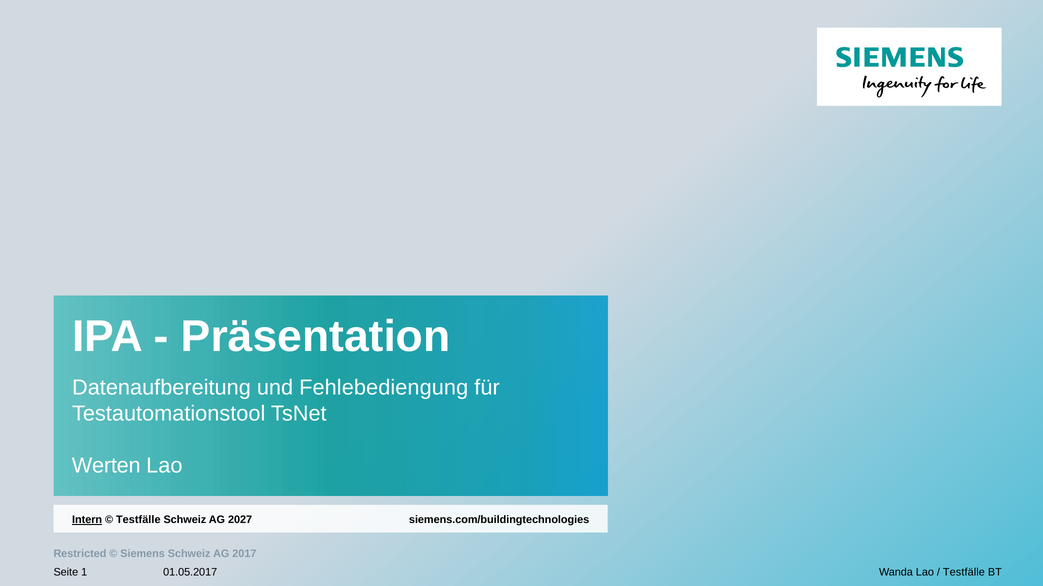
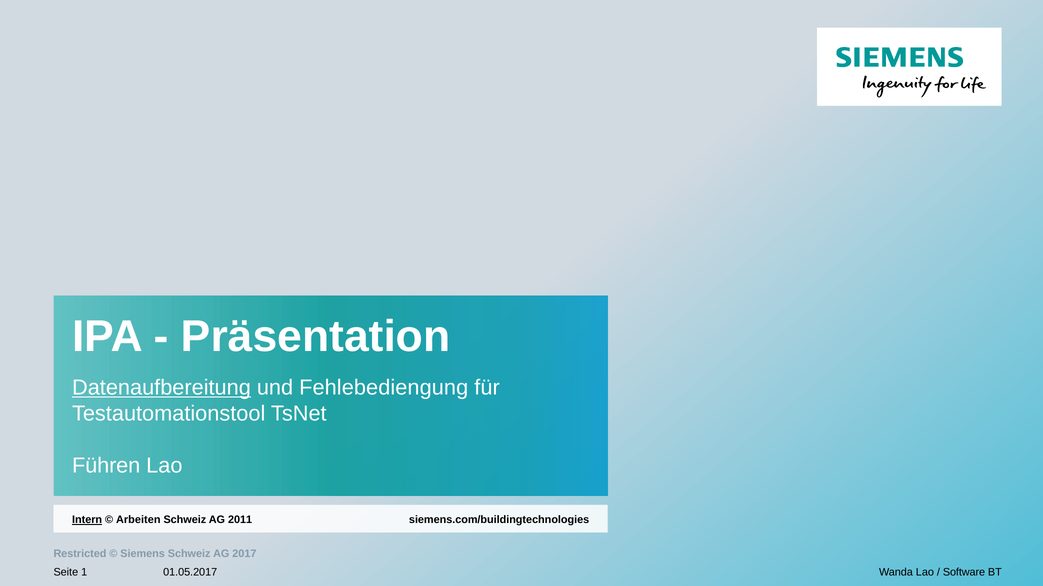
Datenaufbereitung underline: none -> present
Werten: Werten -> Führen
Testfälle at (138, 520): Testfälle -> Arbeiten
2027: 2027 -> 2011
Testfälle at (964, 573): Testfälle -> Software
